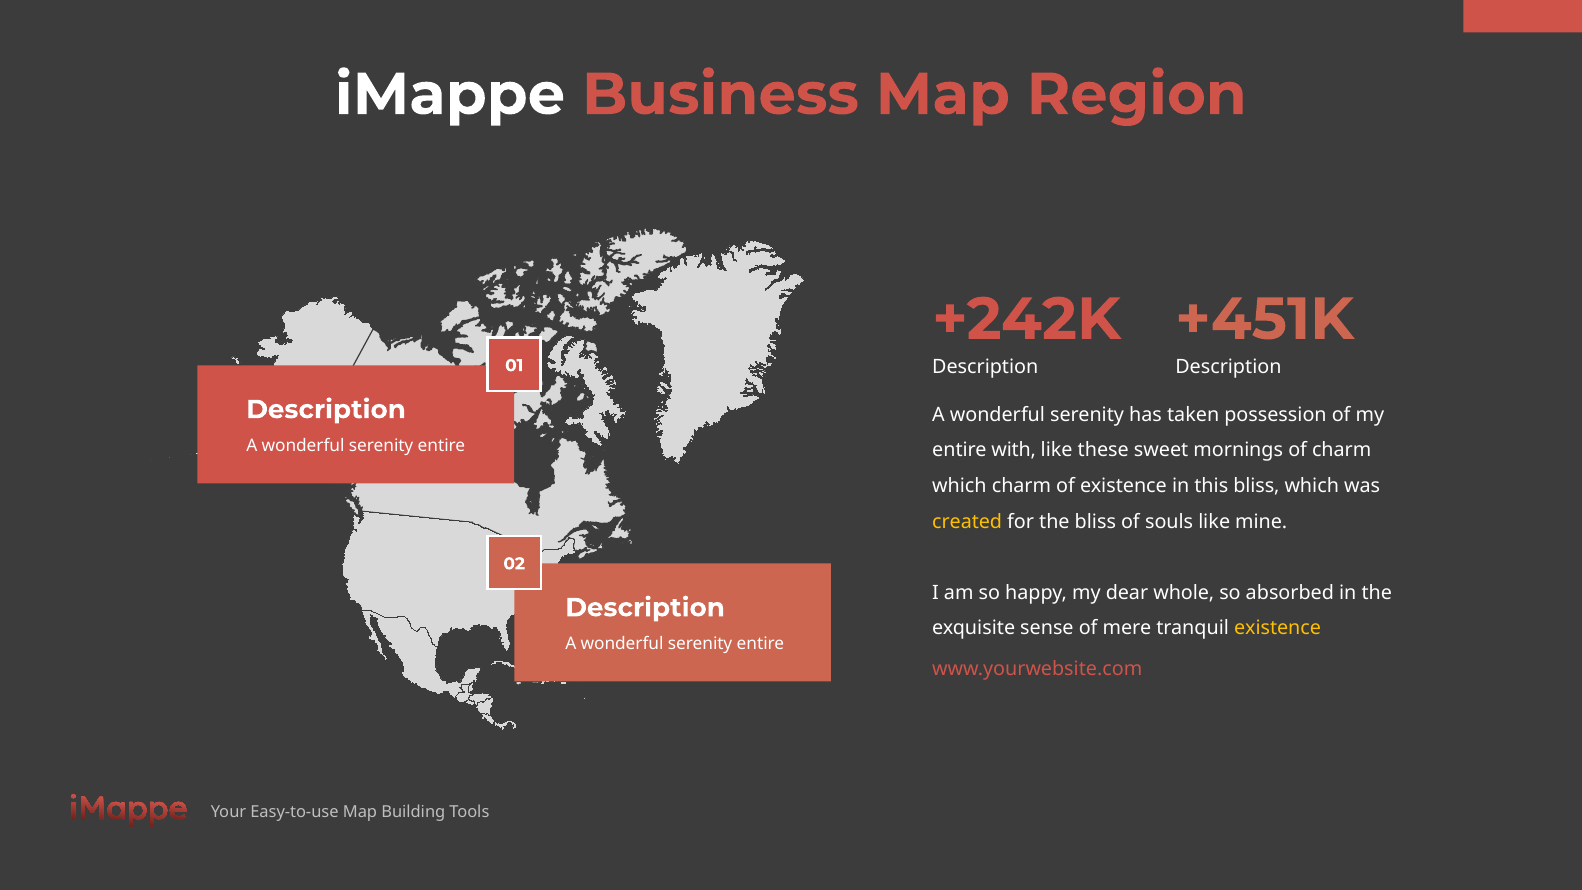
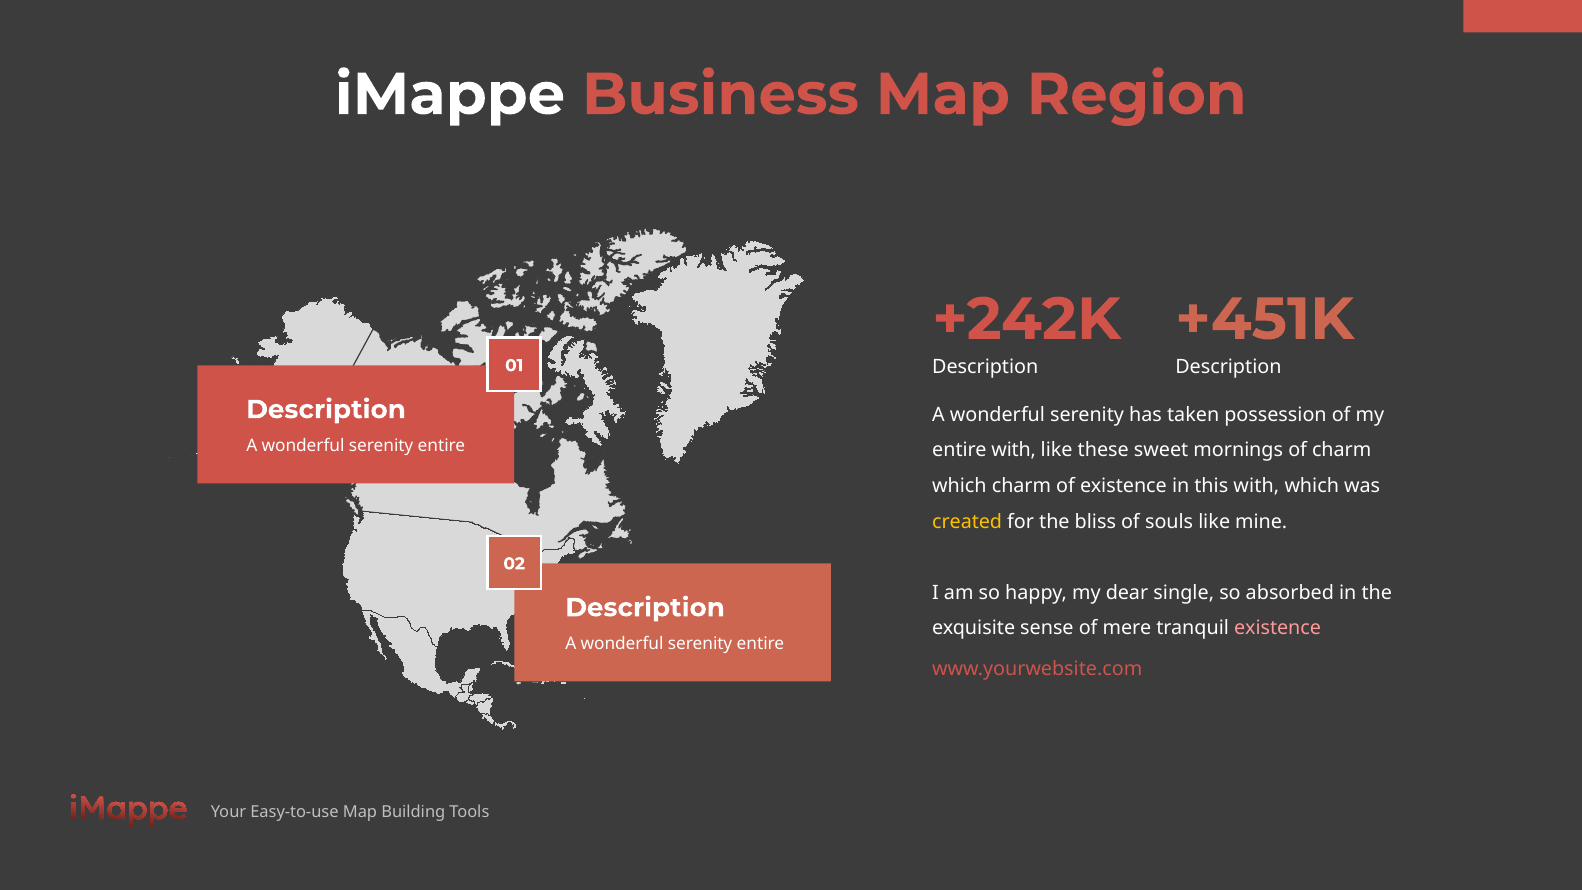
this bliss: bliss -> with
whole: whole -> single
existence at (1278, 628) colour: yellow -> pink
